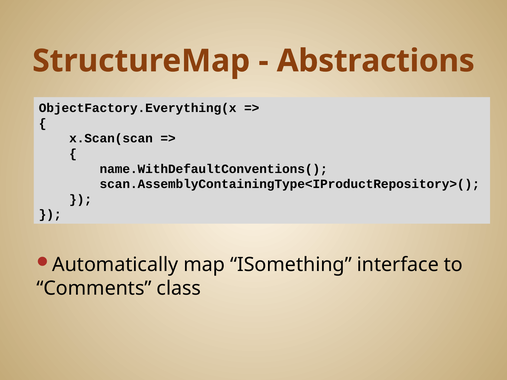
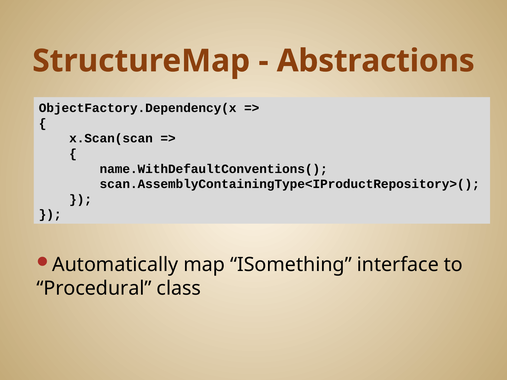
ObjectFactory.Everything(x: ObjectFactory.Everything(x -> ObjectFactory.Dependency(x
Comments: Comments -> Procedural
